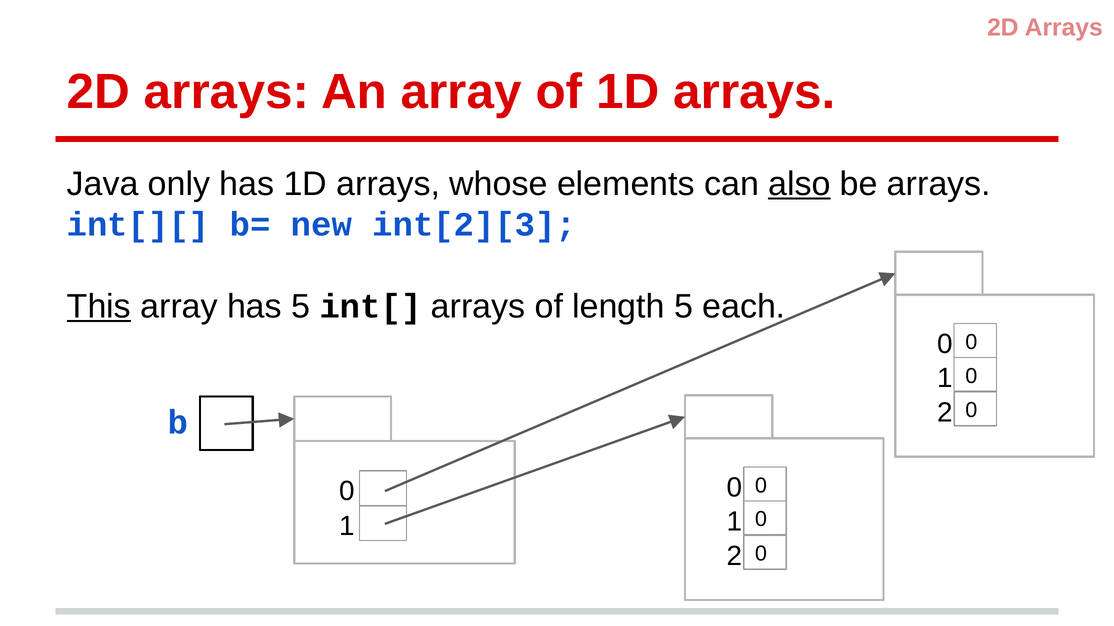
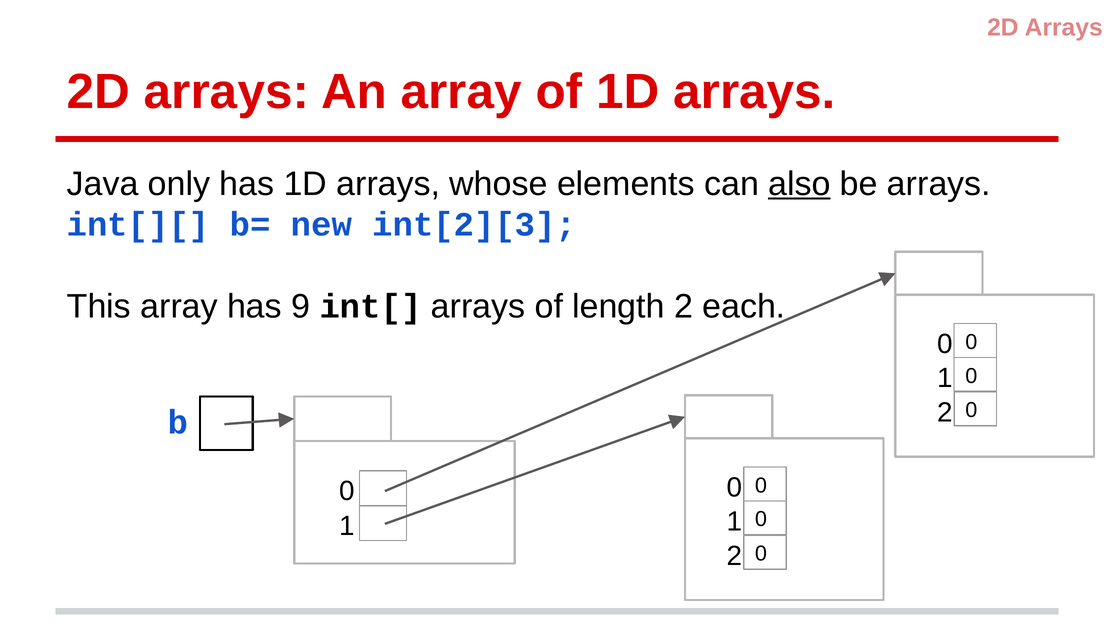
This underline: present -> none
has 5: 5 -> 9
length 5: 5 -> 2
